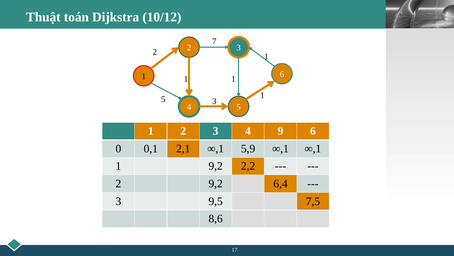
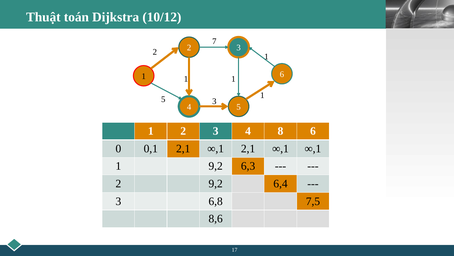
9: 9 -> 8
∞,1 5,9: 5,9 -> 2,1
2,2: 2,2 -> 6,3
9,5: 9,5 -> 6,8
